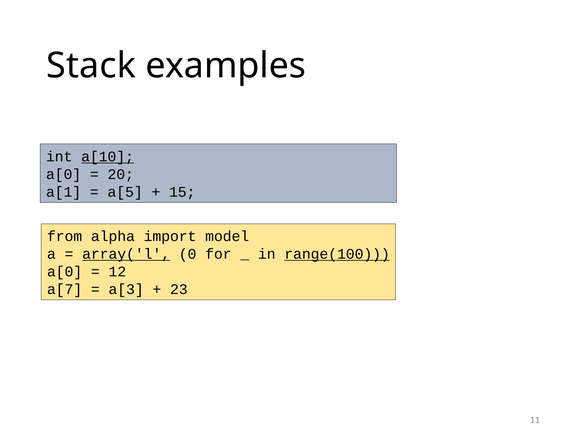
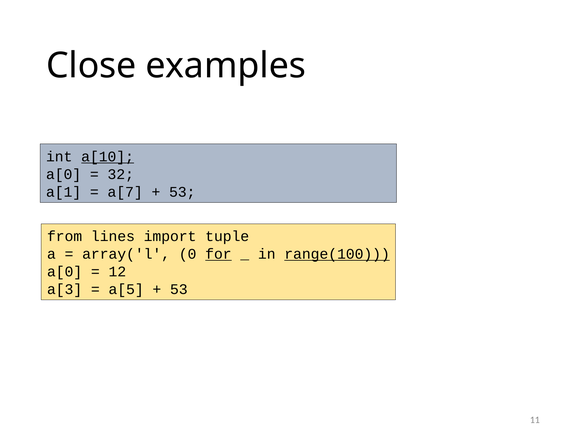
Stack: Stack -> Close
20: 20 -> 32
a[5: a[5 -> a[7
15 at (182, 192): 15 -> 53
alpha: alpha -> lines
model: model -> tuple
array('l underline: present -> none
for underline: none -> present
a[7: a[7 -> a[3
a[3: a[3 -> a[5
23 at (179, 289): 23 -> 53
